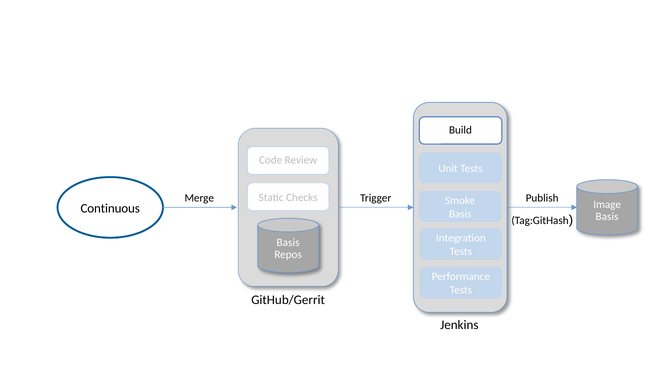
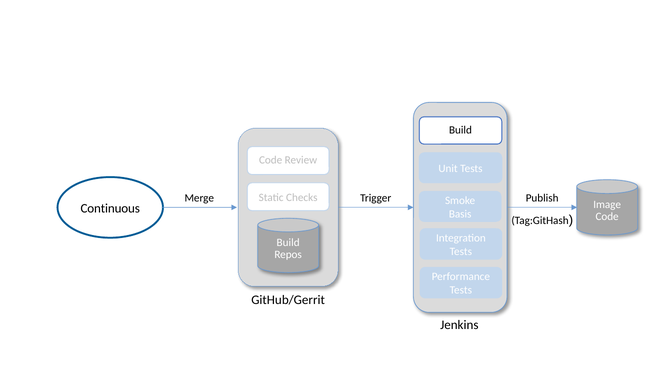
Basis at (607, 217): Basis -> Code
Basis at (288, 243): Basis -> Build
